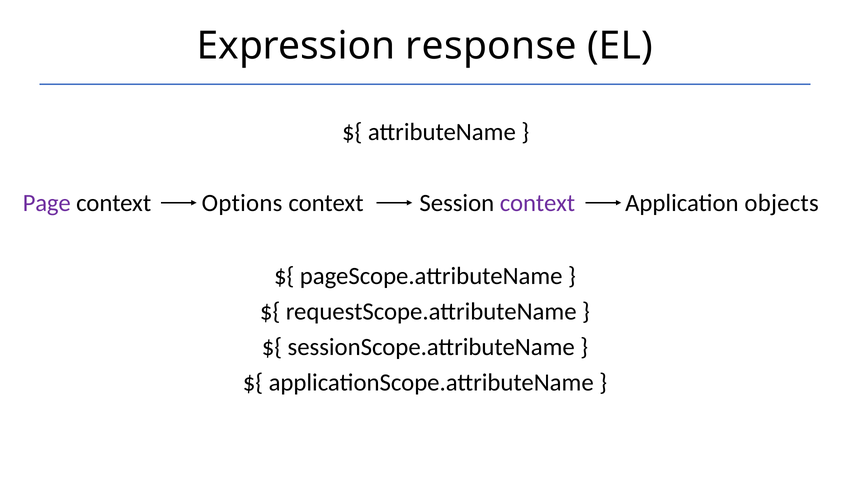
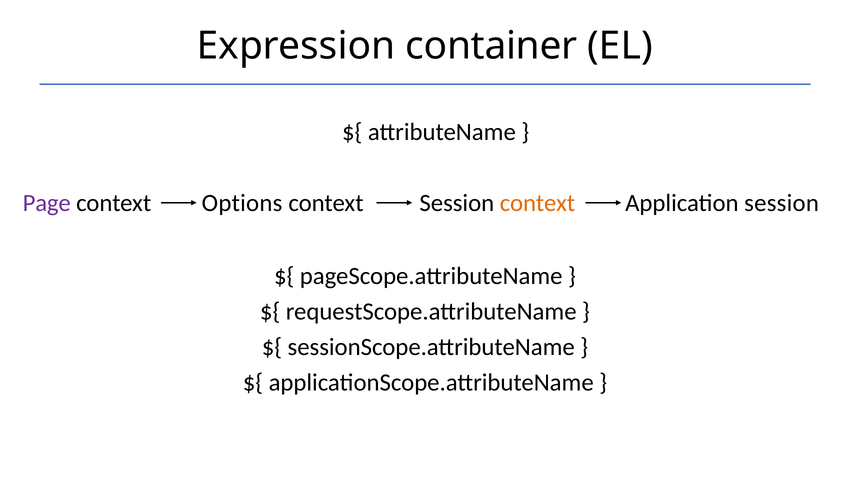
response: response -> container
context at (537, 203) colour: purple -> orange
Application objects: objects -> session
